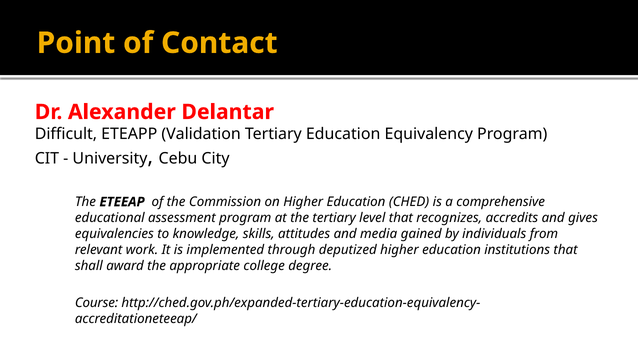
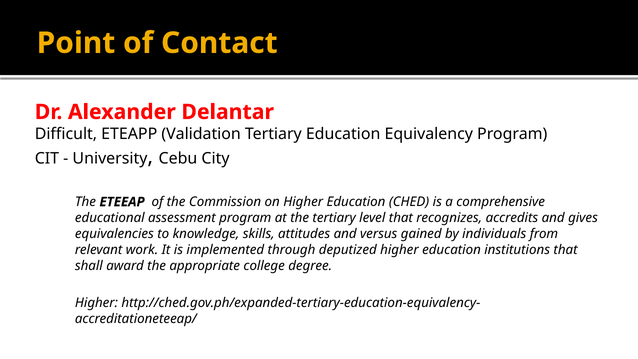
media: media -> versus
Course at (97, 303): Course -> Higher
